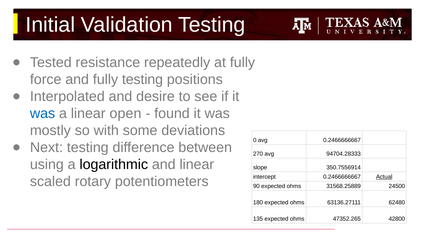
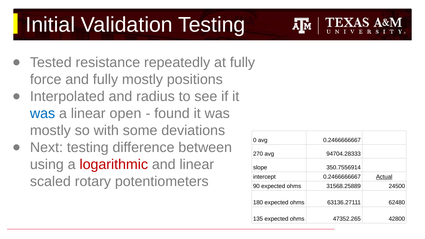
fully testing: testing -> mostly
desire: desire -> radius
logarithmic colour: black -> red
